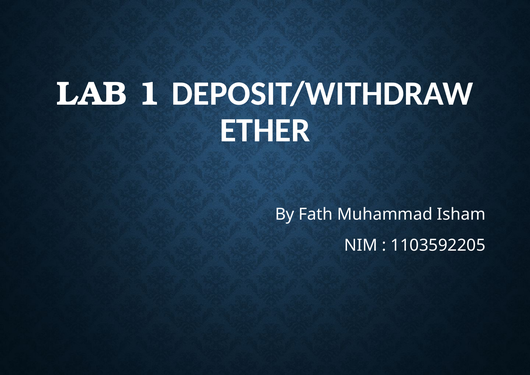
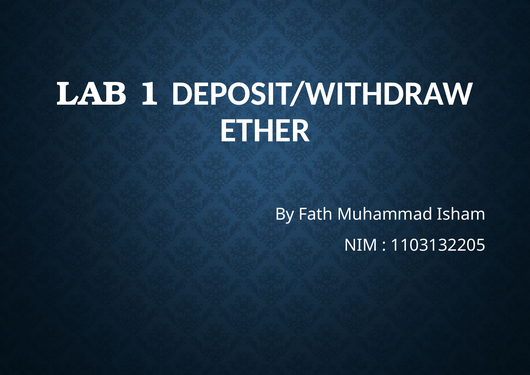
1103592205: 1103592205 -> 1103132205
